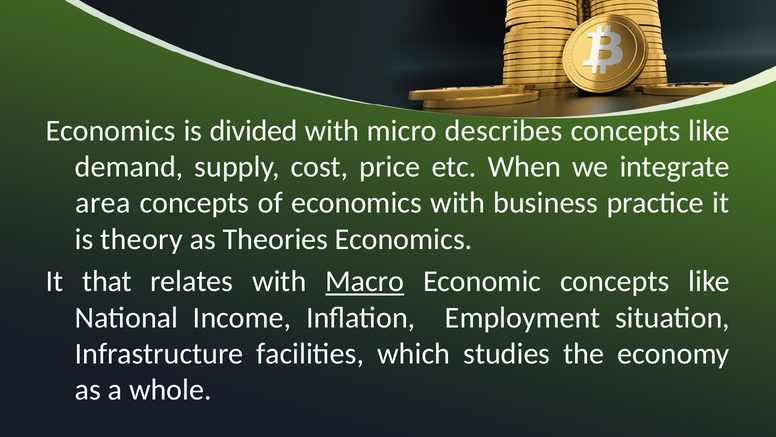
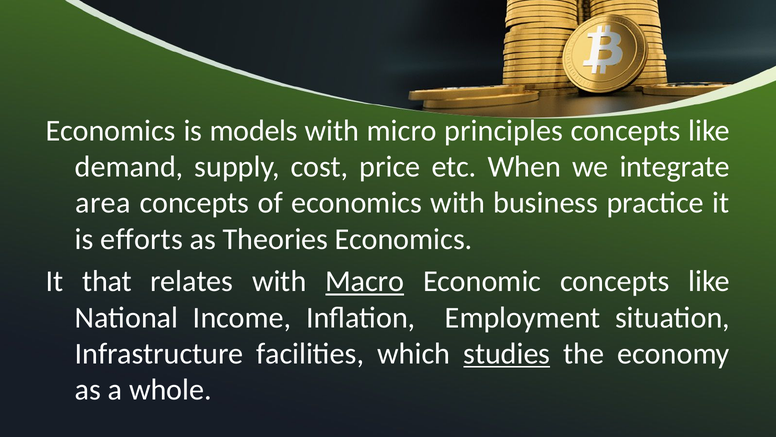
divided: divided -> models
describes: describes -> principles
theory: theory -> efforts
studies underline: none -> present
